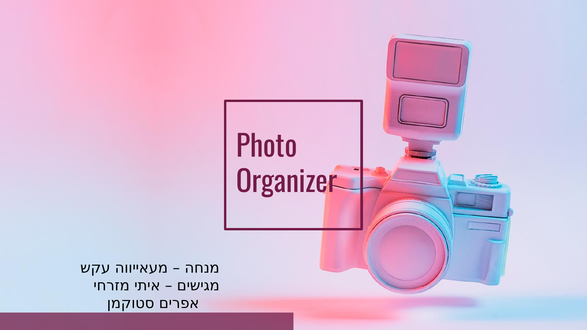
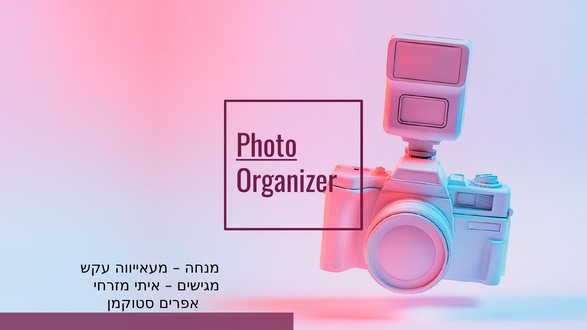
Photo underline: none -> present
